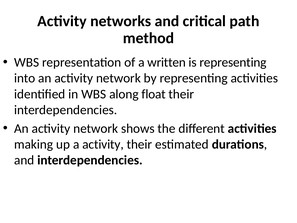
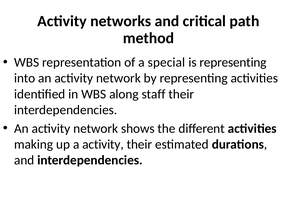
written: written -> special
float: float -> staff
